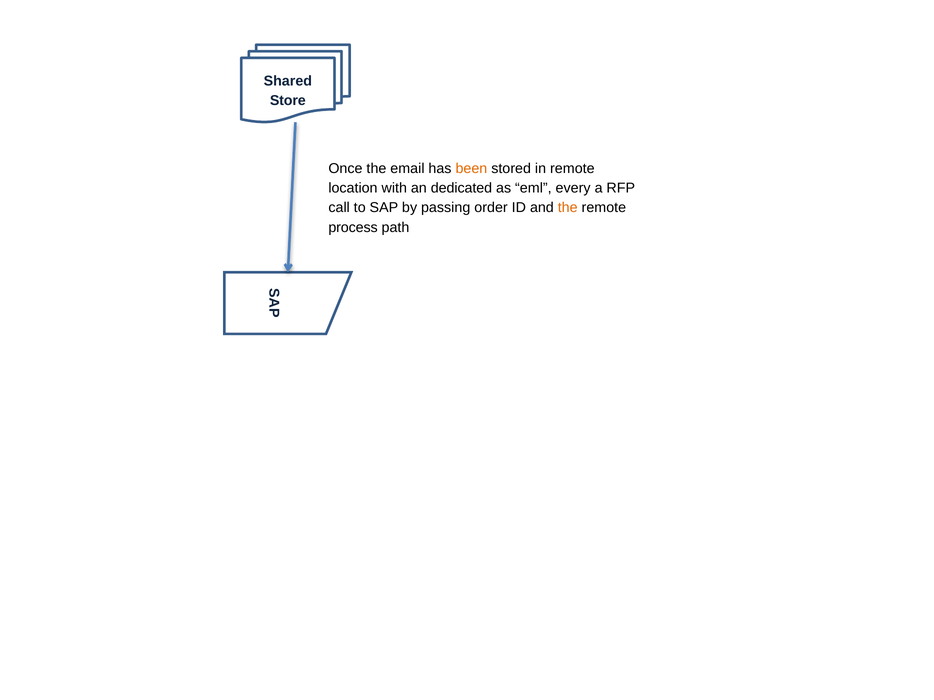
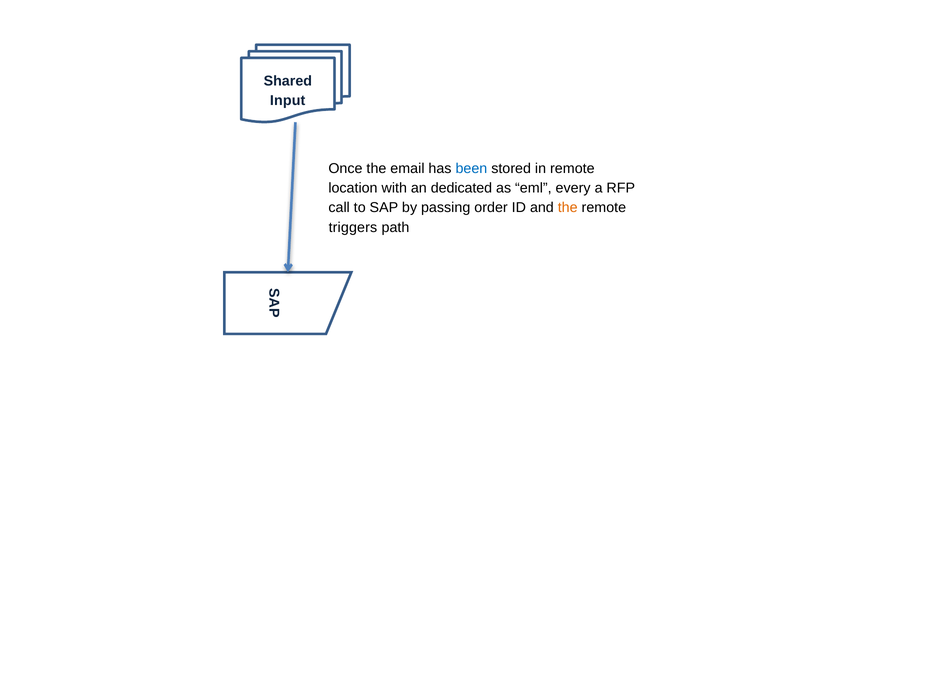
Store: Store -> Input
been colour: orange -> blue
process: process -> triggers
